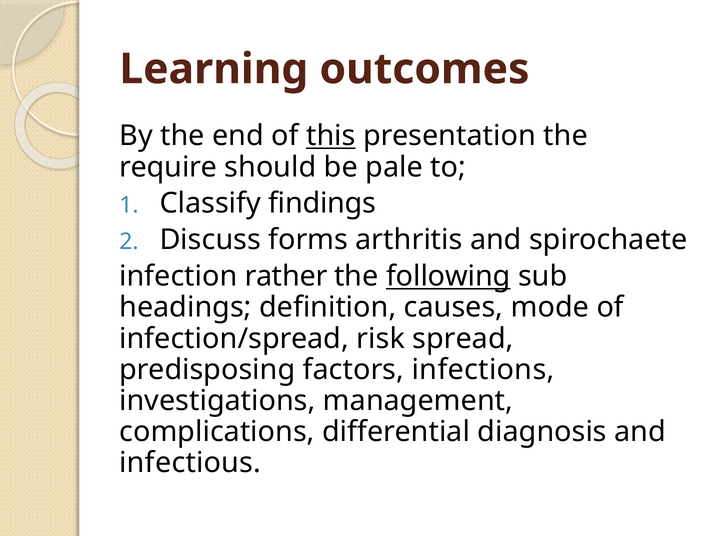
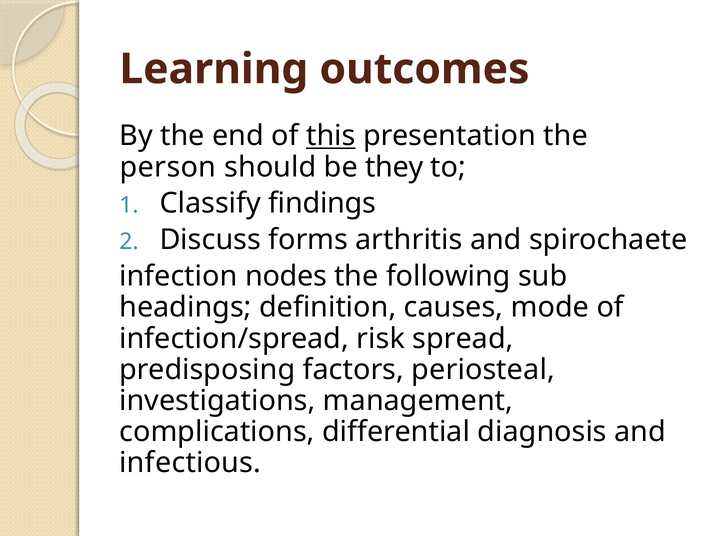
require: require -> person
pale: pale -> they
rather: rather -> nodes
following underline: present -> none
infections: infections -> periosteal
